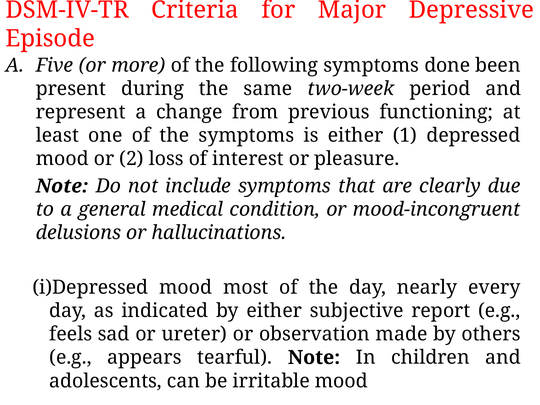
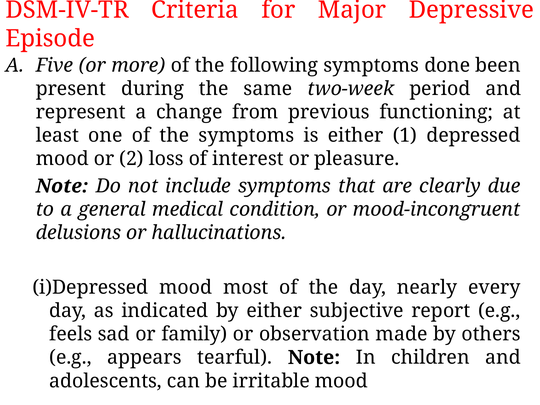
ureter: ureter -> family
